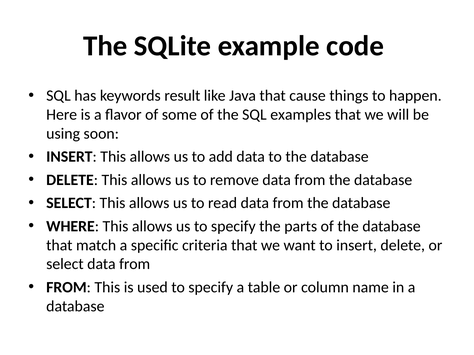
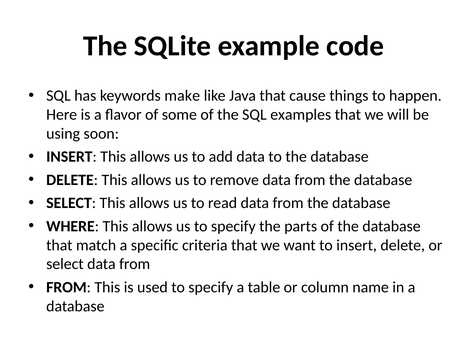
result: result -> make
